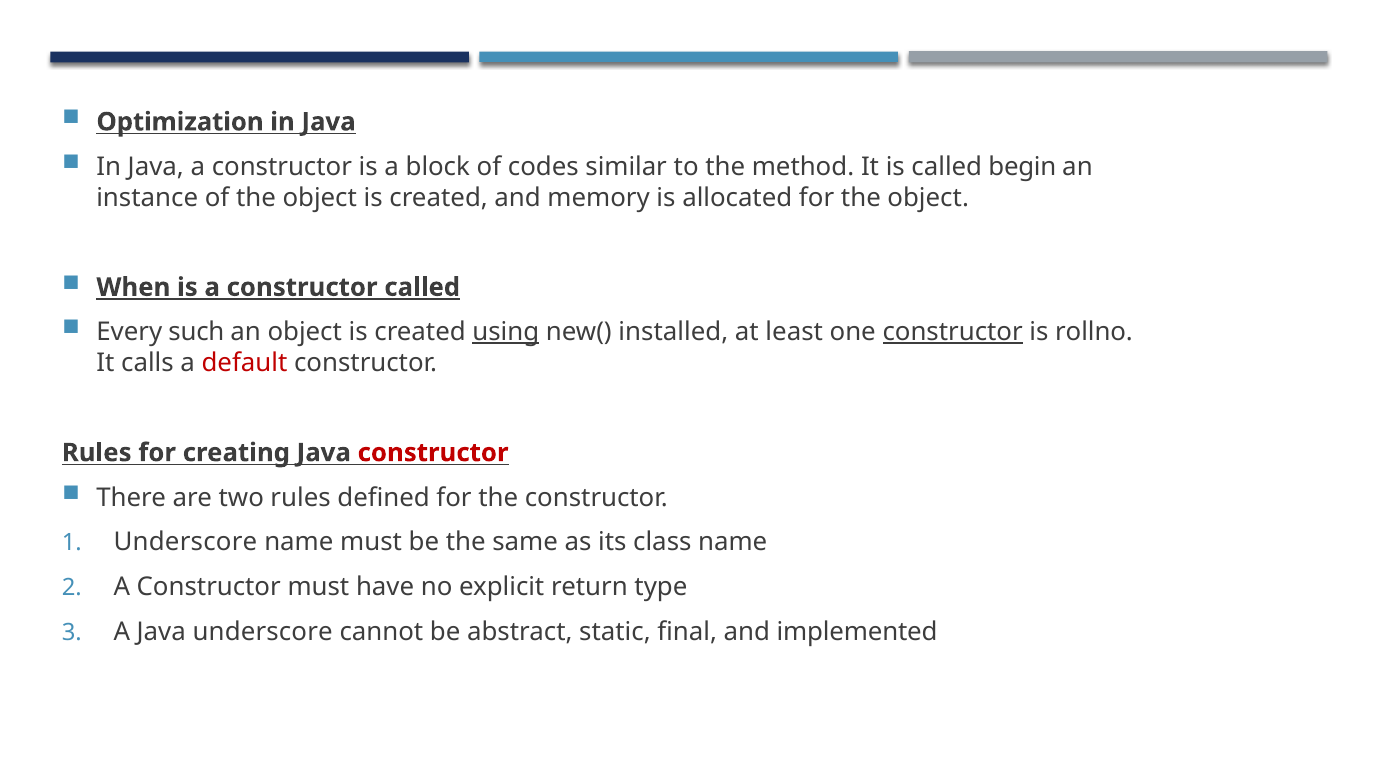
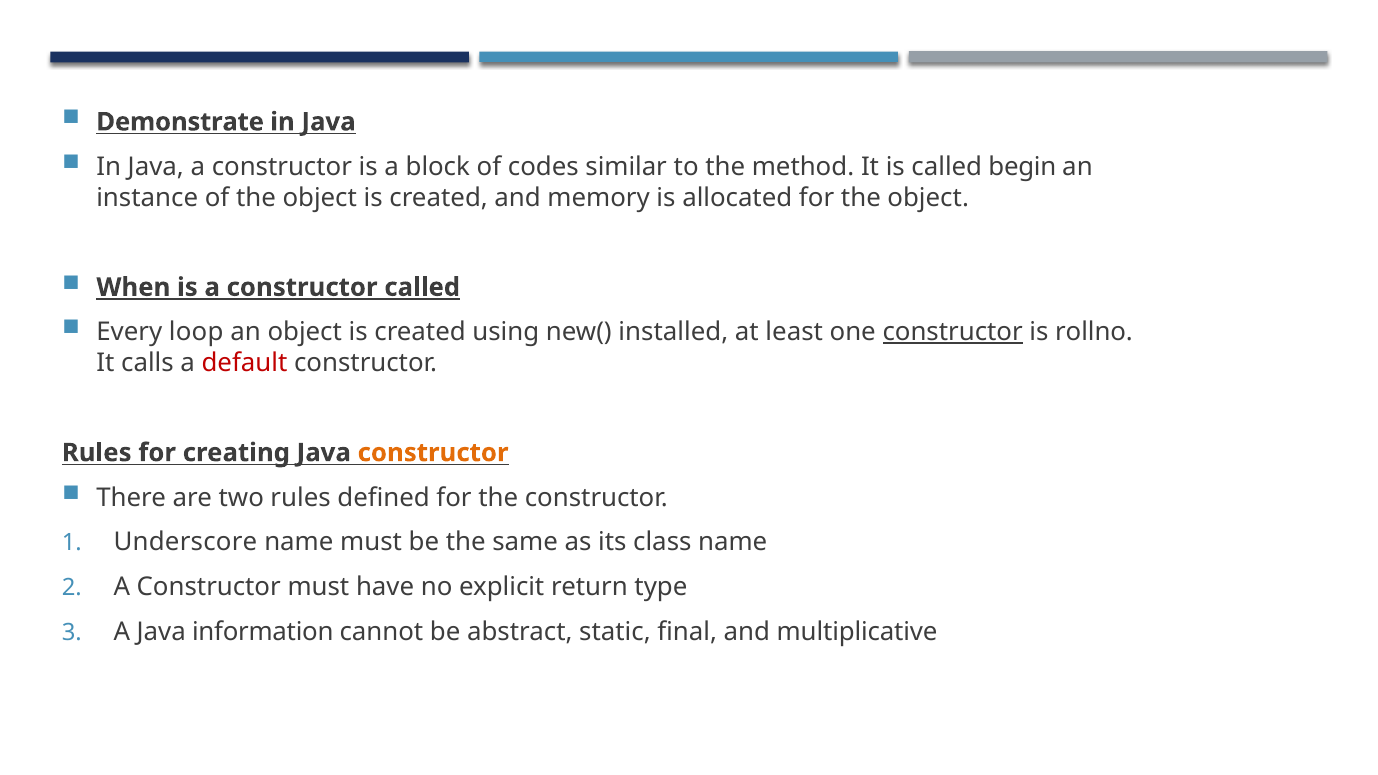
Optimization: Optimization -> Demonstrate
such: such -> loop
using underline: present -> none
constructor at (433, 453) colour: red -> orange
Java underscore: underscore -> information
implemented: implemented -> multiplicative
